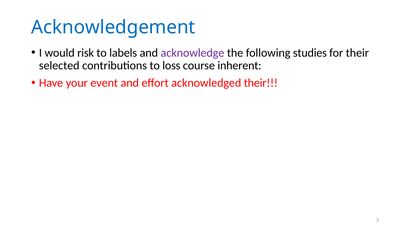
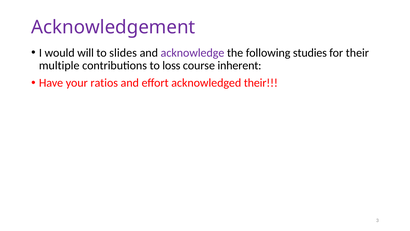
Acknowledgement colour: blue -> purple
risk: risk -> will
labels: labels -> slides
selected: selected -> multiple
event: event -> ratios
